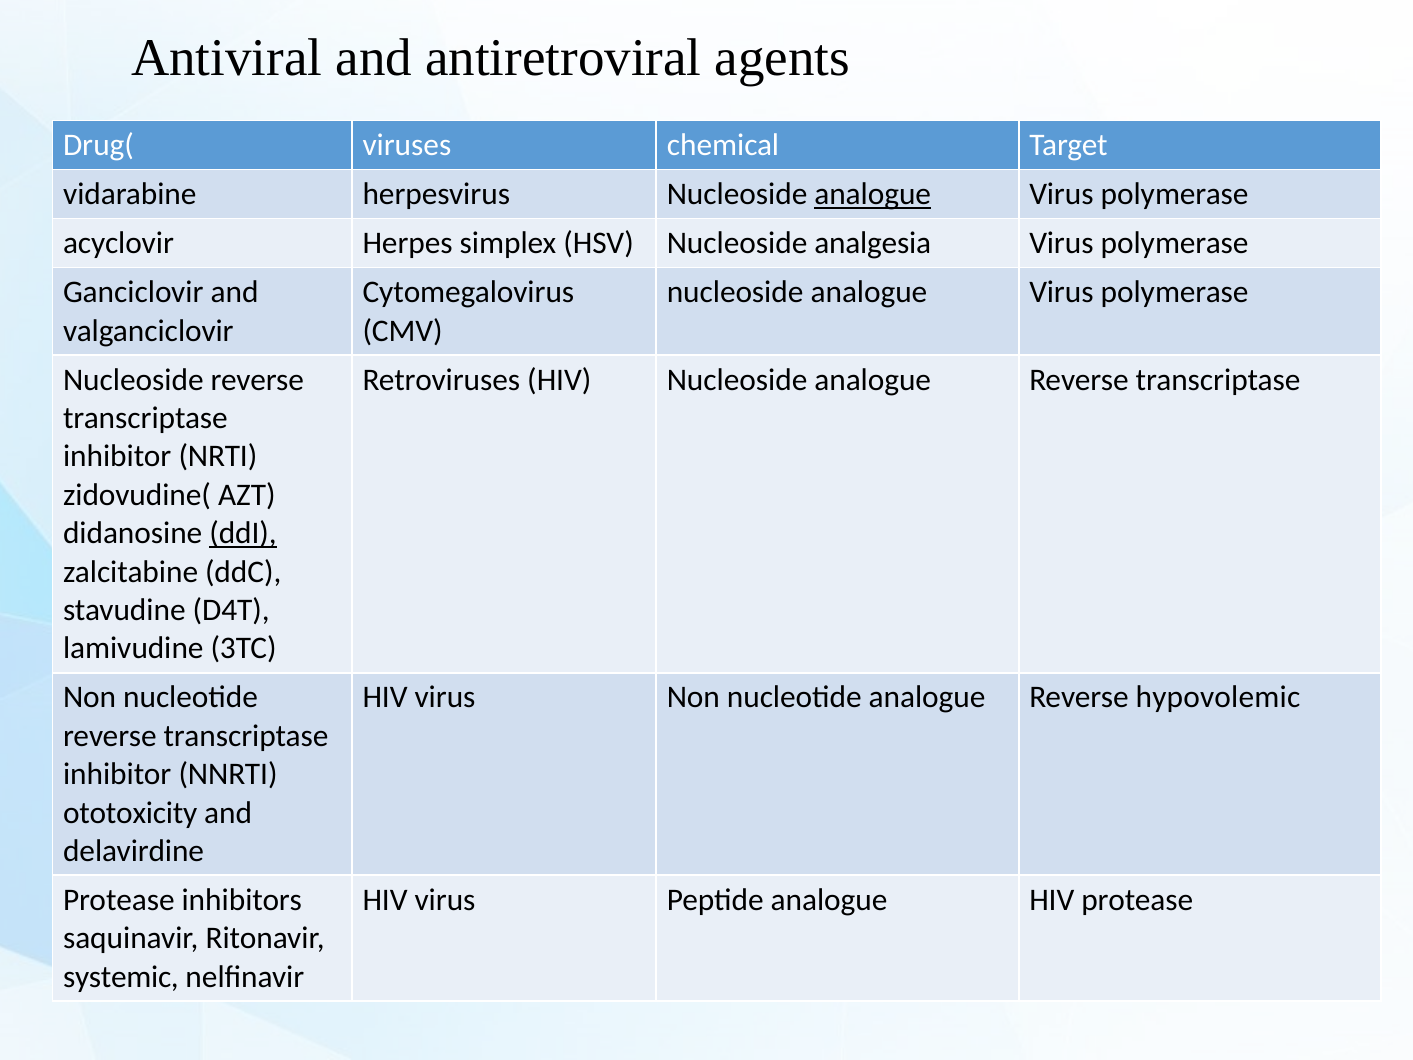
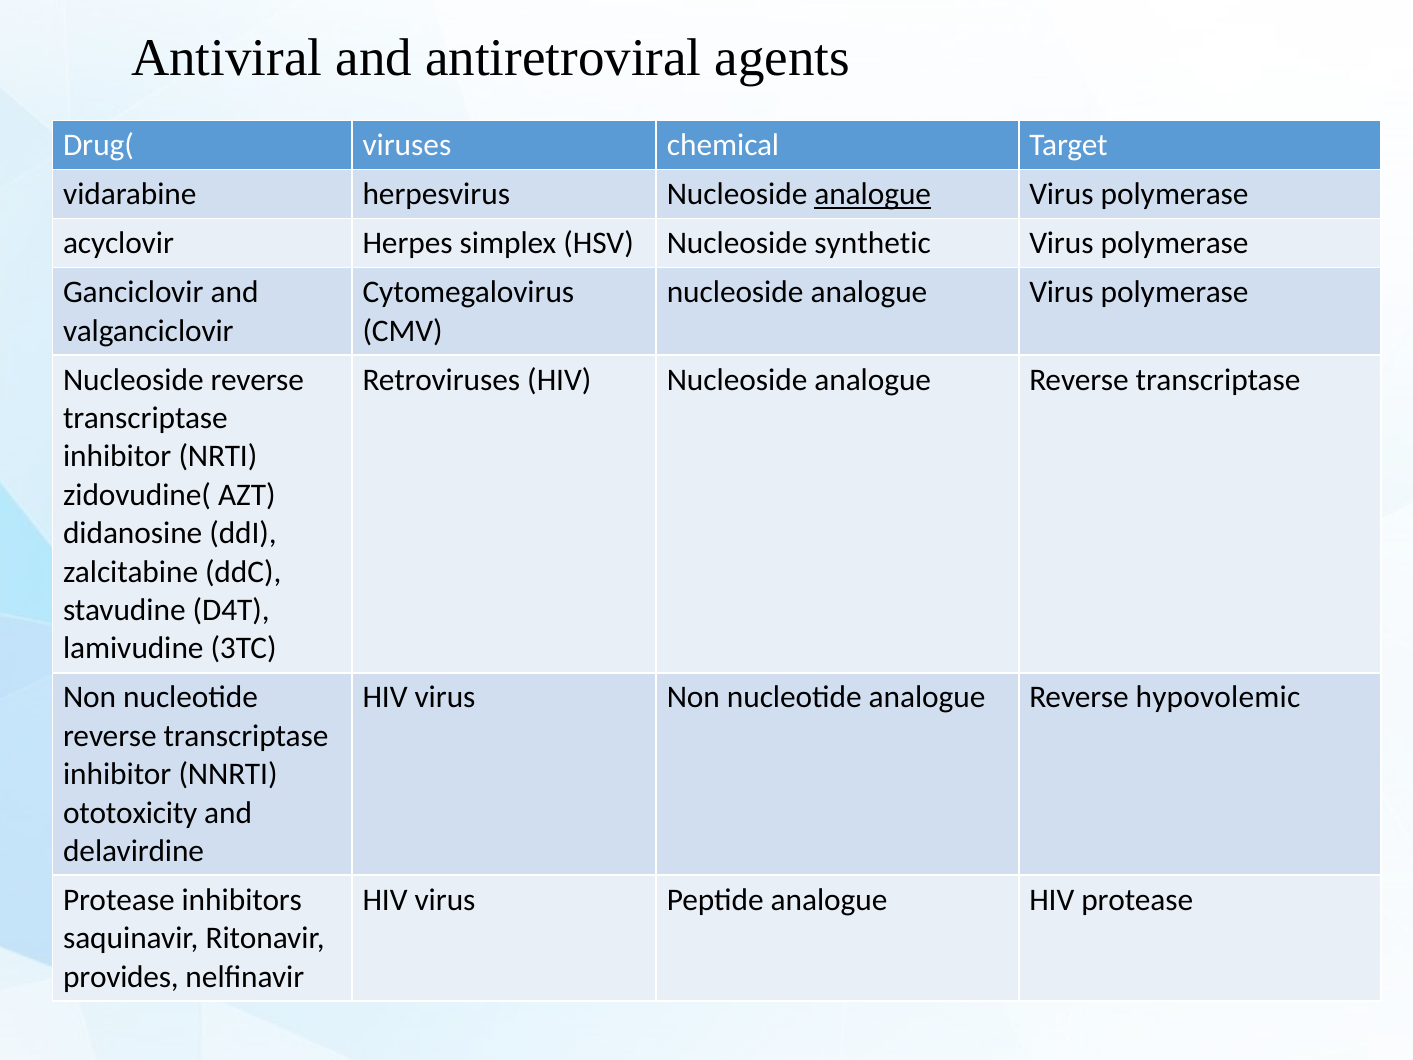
analgesia: analgesia -> synthetic
ddI underline: present -> none
systemic: systemic -> provides
